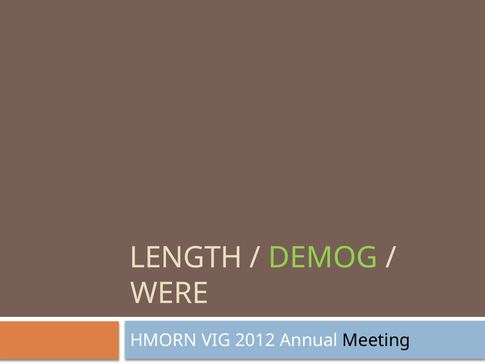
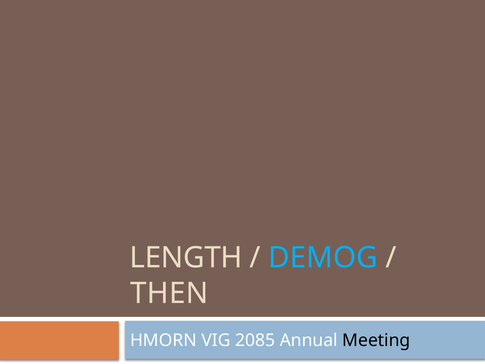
DEMOG colour: light green -> light blue
WERE: WERE -> THEN
2012: 2012 -> 2085
